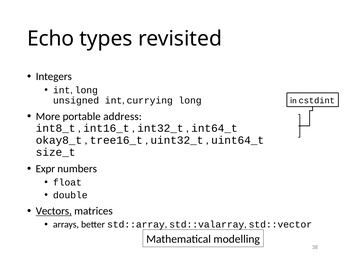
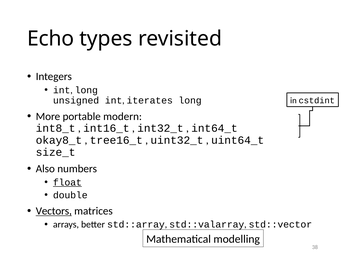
currying: currying -> iterates
address: address -> modern
Expr: Expr -> Also
float underline: none -> present
